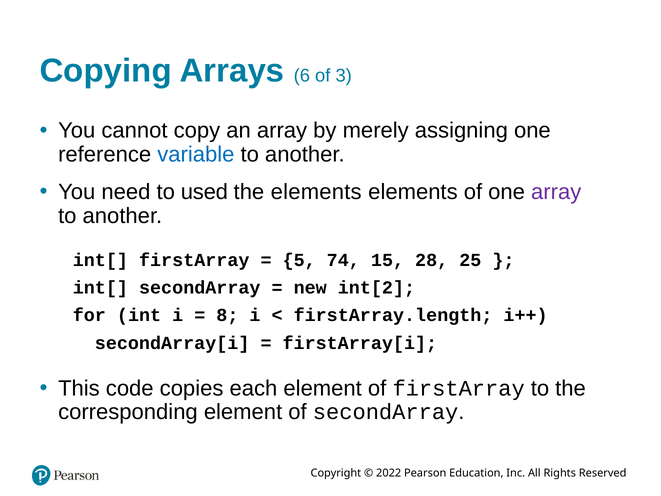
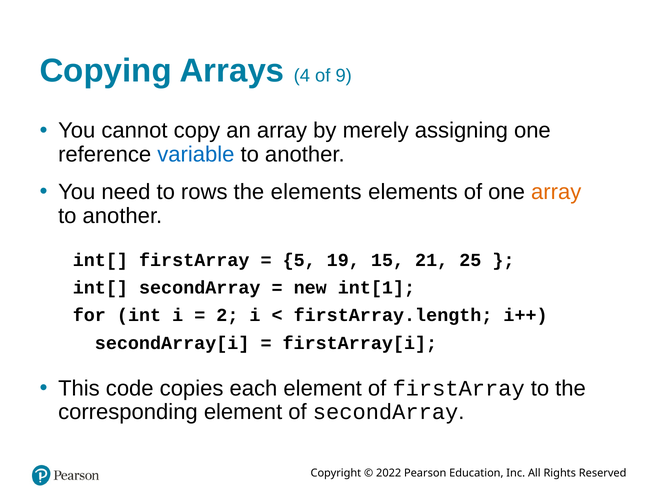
6: 6 -> 4
3: 3 -> 9
used: used -> rows
array at (556, 192) colour: purple -> orange
74: 74 -> 19
28: 28 -> 21
int[2: int[2 -> int[1
8: 8 -> 2
